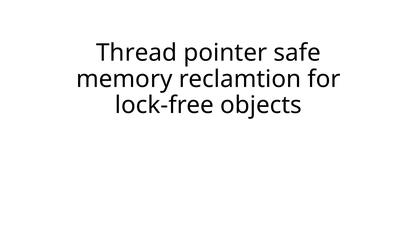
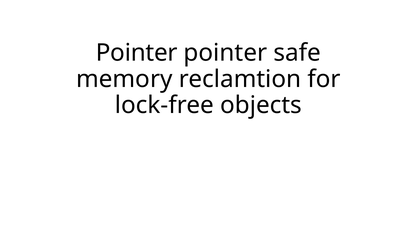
Thread at (137, 53): Thread -> Pointer
